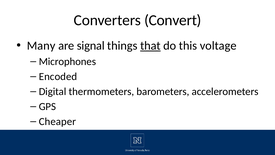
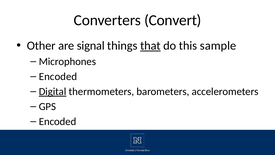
Many: Many -> Other
voltage: voltage -> sample
Digital underline: none -> present
Cheaper at (58, 121): Cheaper -> Encoded
